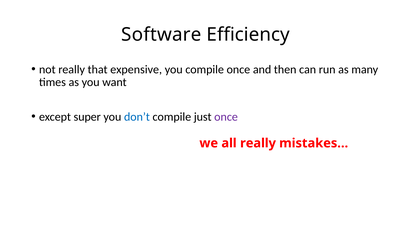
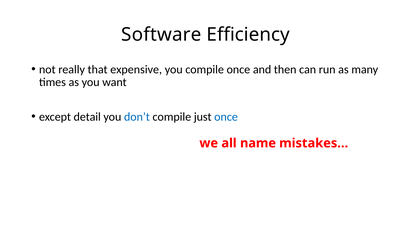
super: super -> detail
once at (226, 117) colour: purple -> blue
all really: really -> name
